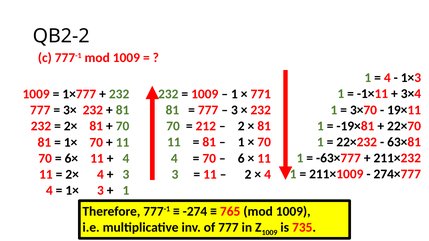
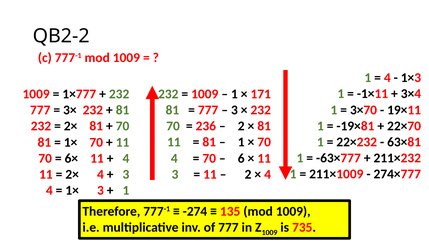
771: 771 -> 171
212: 212 -> 236
765: 765 -> 135
